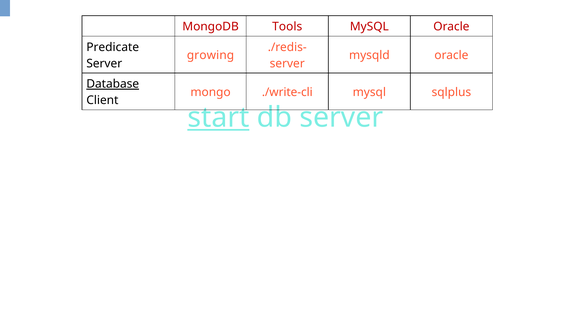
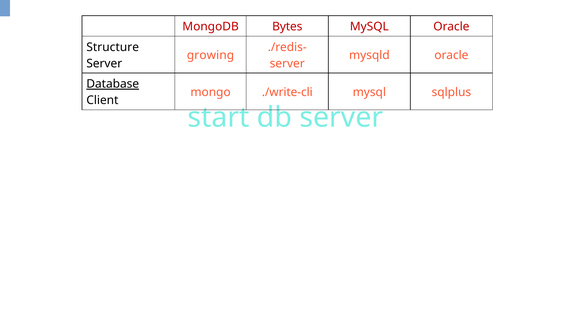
Tools: Tools -> Bytes
Predicate: Predicate -> Structure
start underline: present -> none
